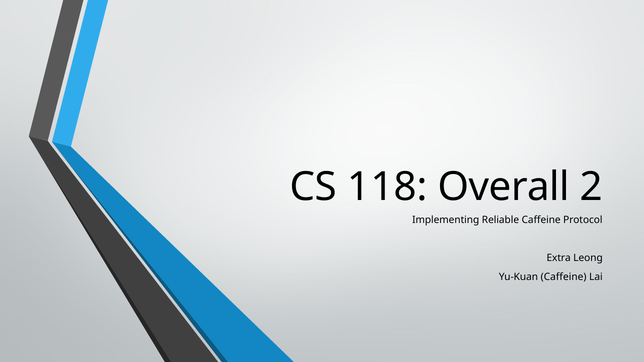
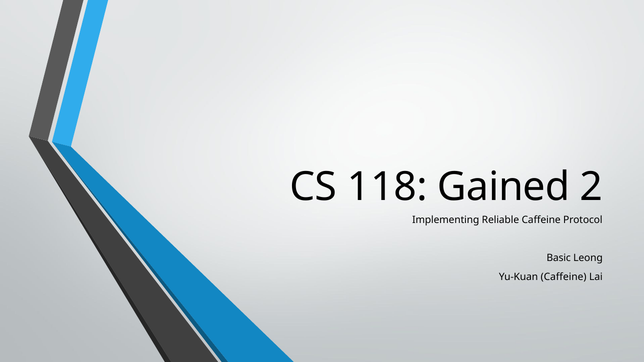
Overall: Overall -> Gained
Extra: Extra -> Basic
